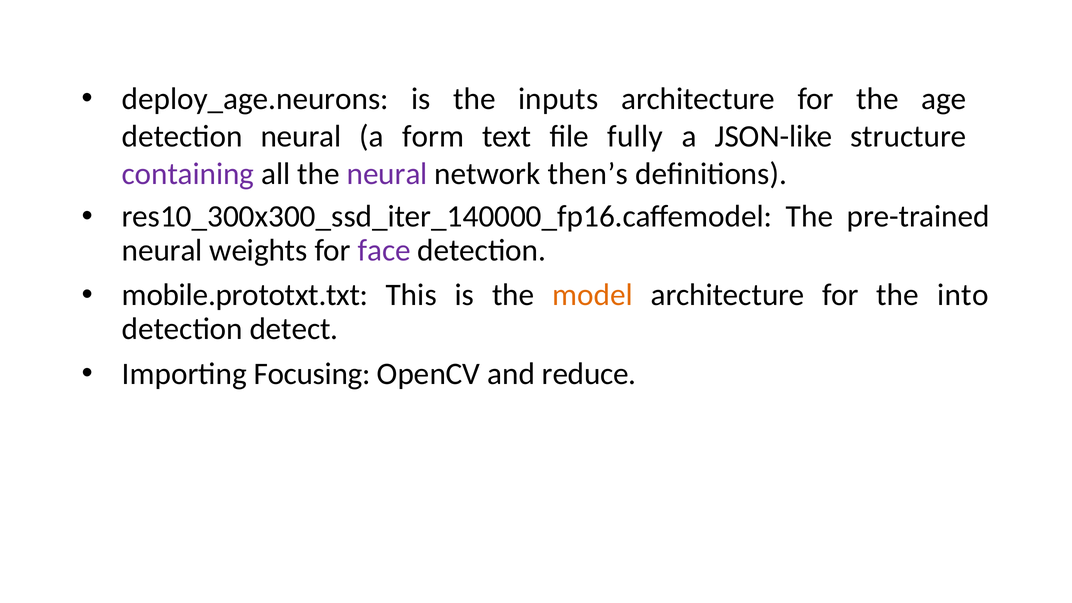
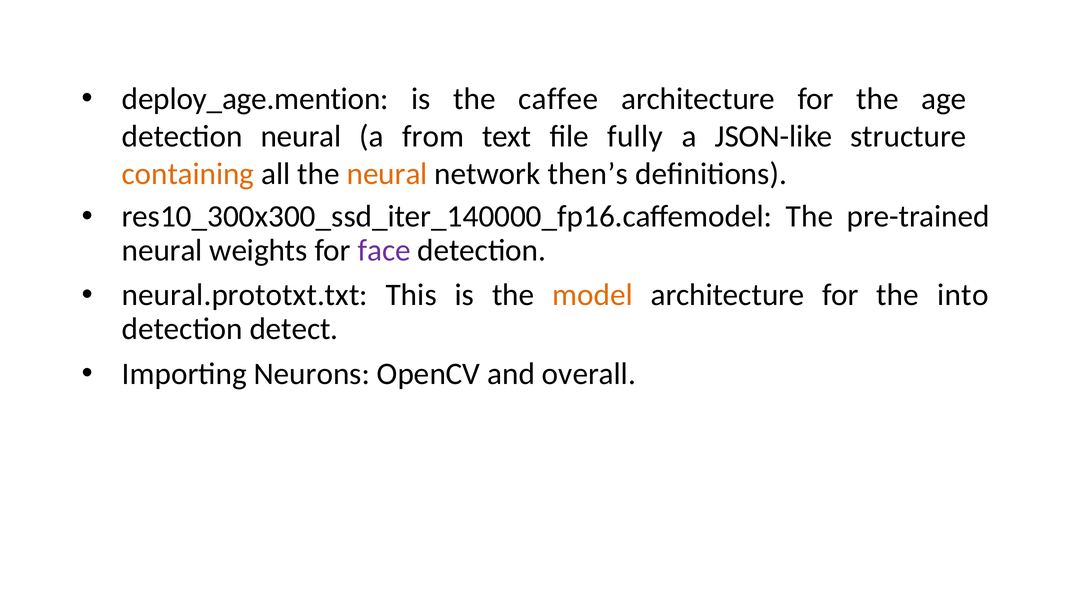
deploy_age.neurons: deploy_age.neurons -> deploy_age.mention
inputs: inputs -> caffee
form: form -> from
containing colour: purple -> orange
neural at (387, 174) colour: purple -> orange
mobile.prototxt.txt: mobile.prototxt.txt -> neural.prototxt.txt
Focusing: Focusing -> Neurons
reduce: reduce -> overall
